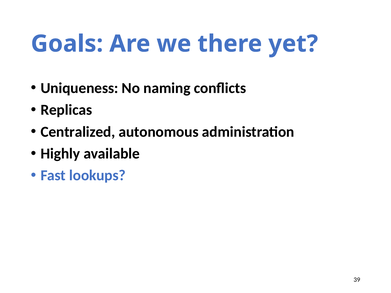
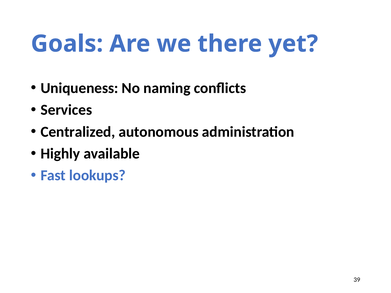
Replicas: Replicas -> Services
